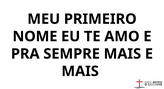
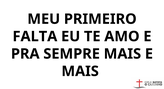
NOME: NOME -> FALTA
